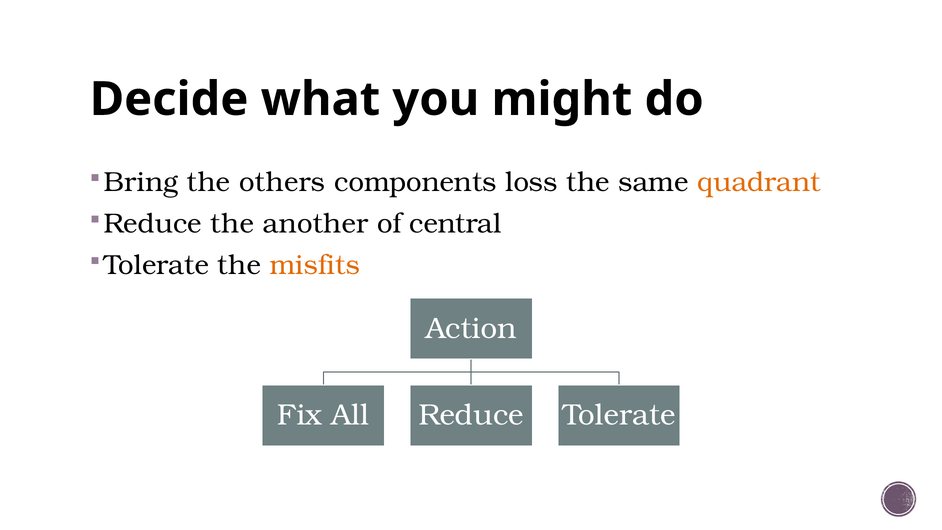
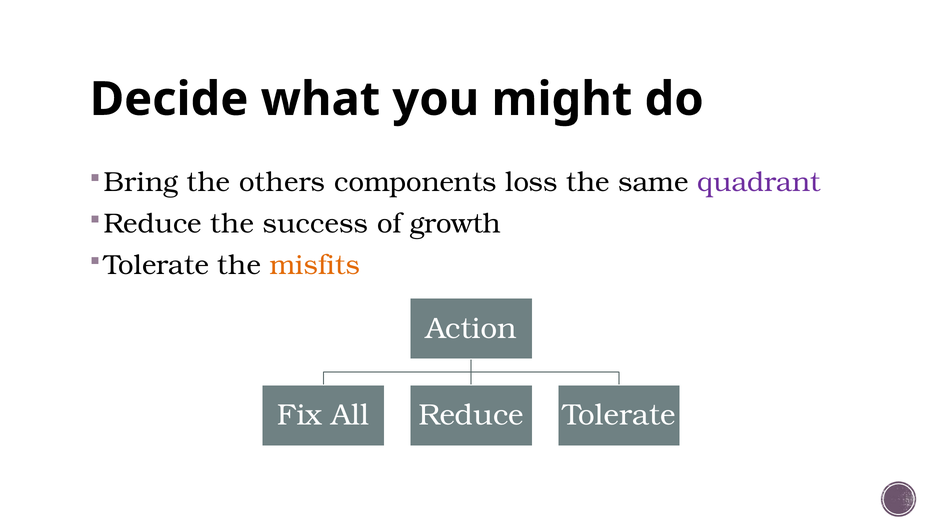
quadrant colour: orange -> purple
another: another -> success
central: central -> growth
